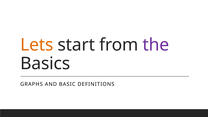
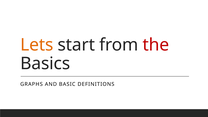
the colour: purple -> red
